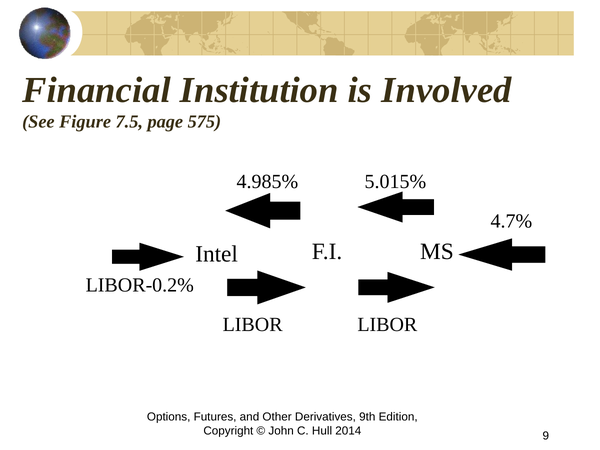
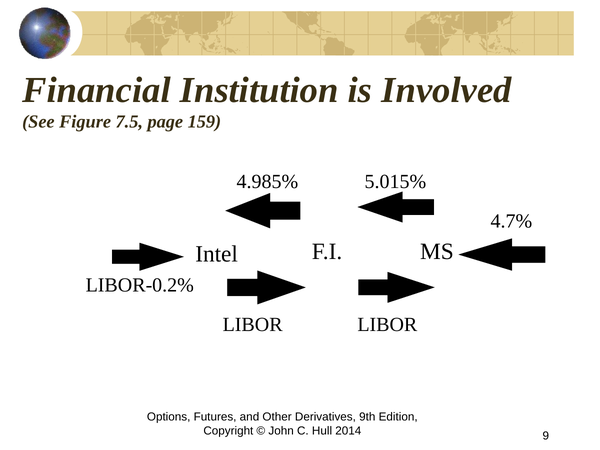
575: 575 -> 159
